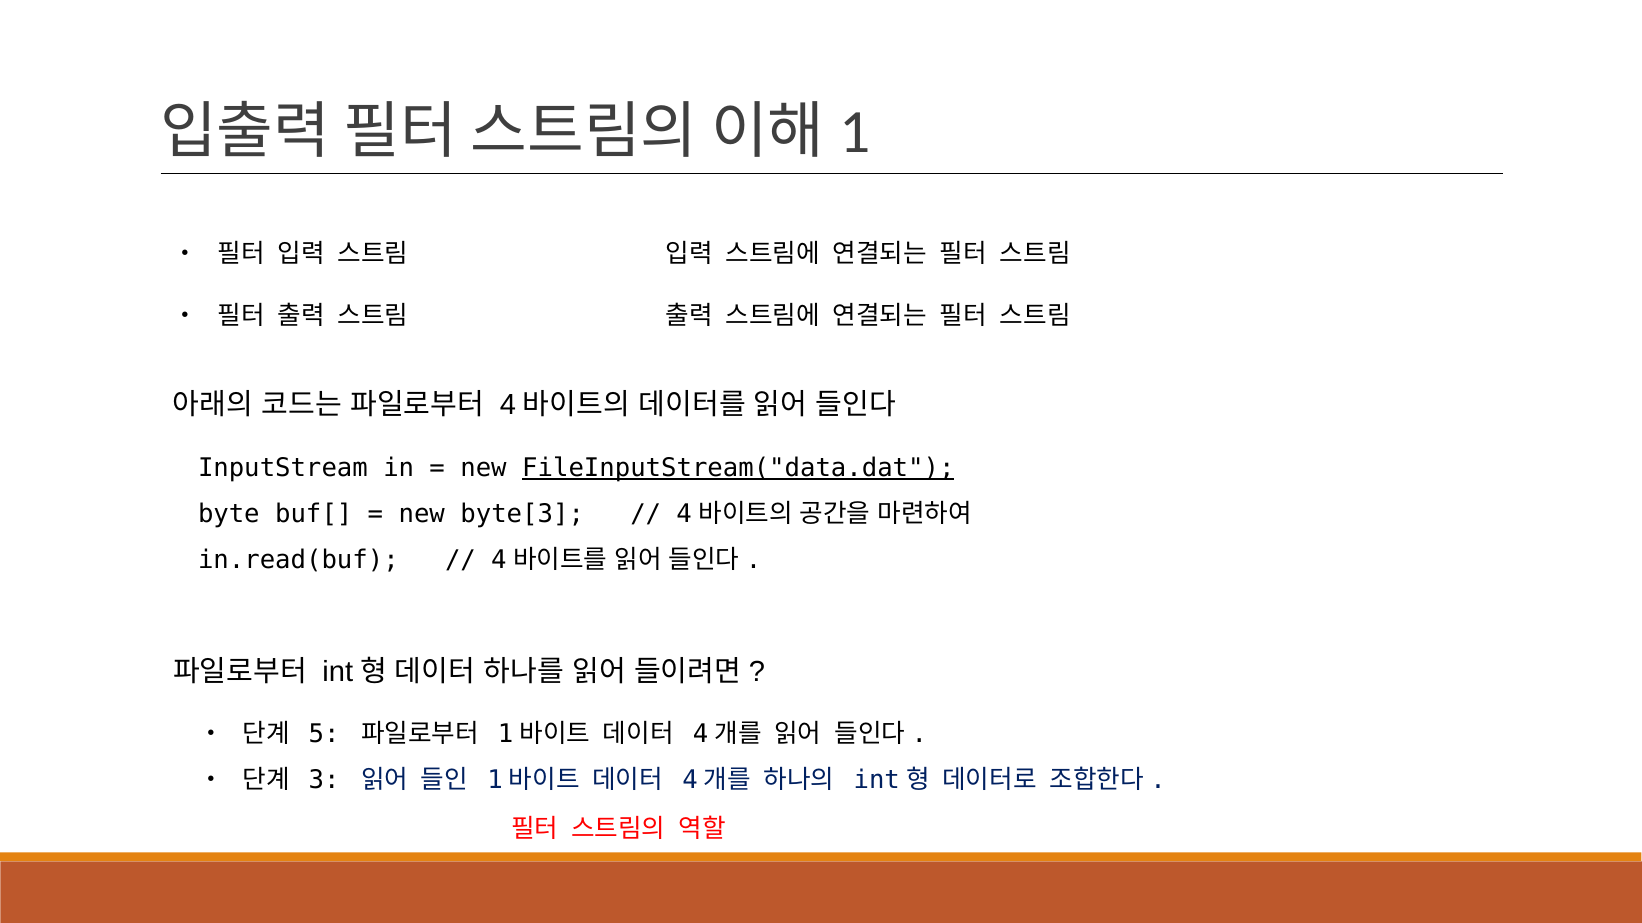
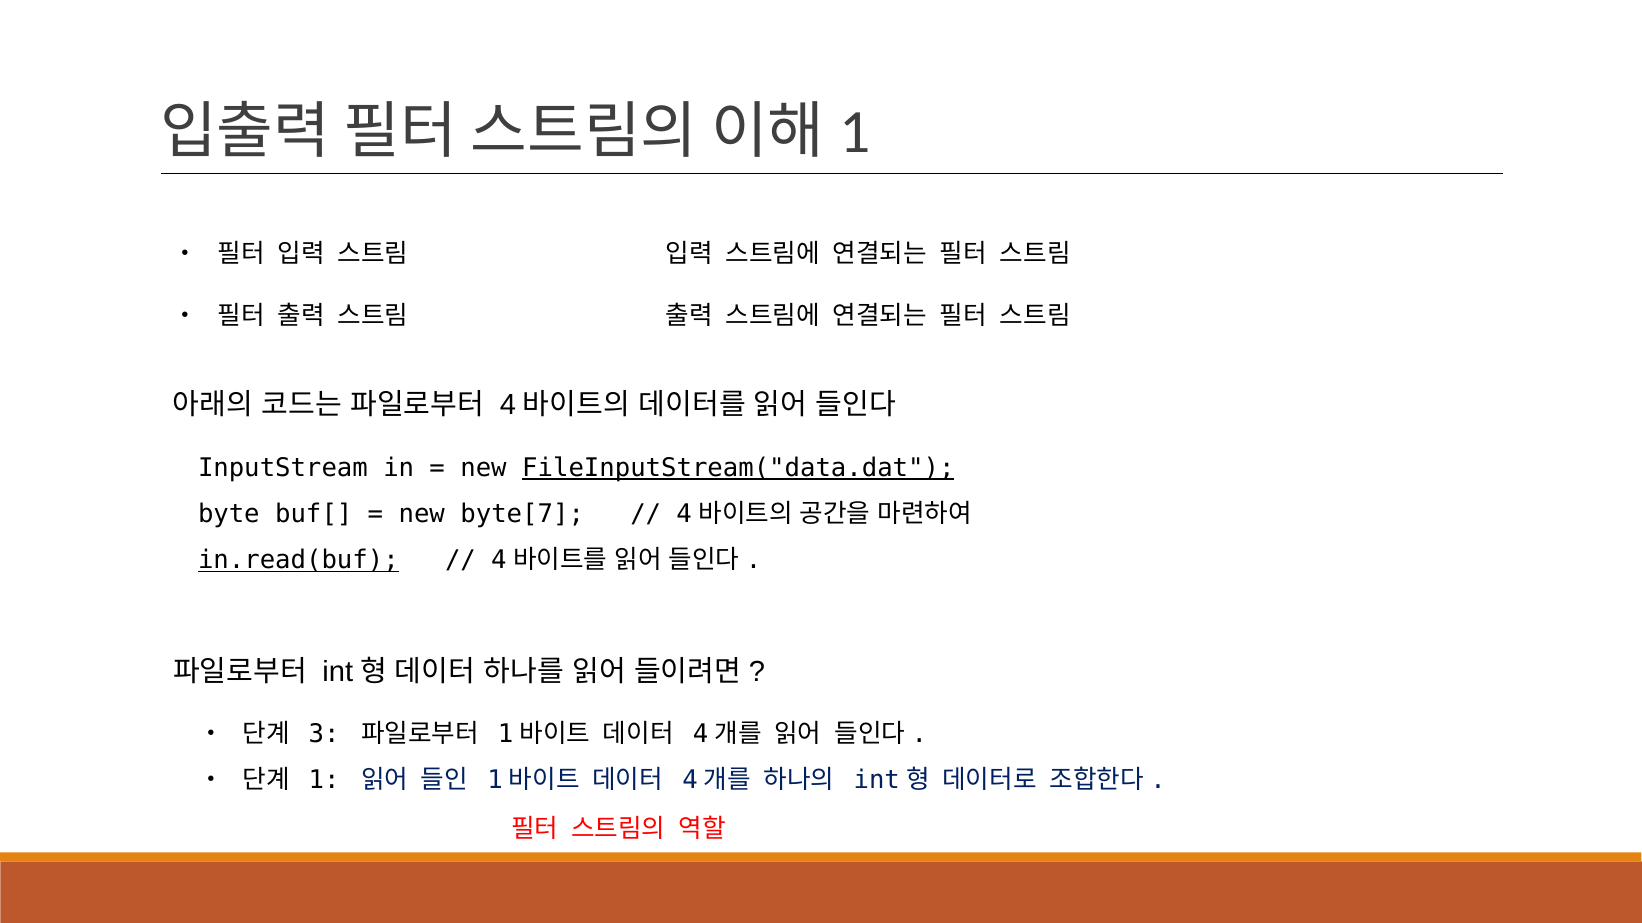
byte[3: byte[3 -> byte[7
in.read(buf underline: none -> present
5: 5 -> 3
3: 3 -> 1
